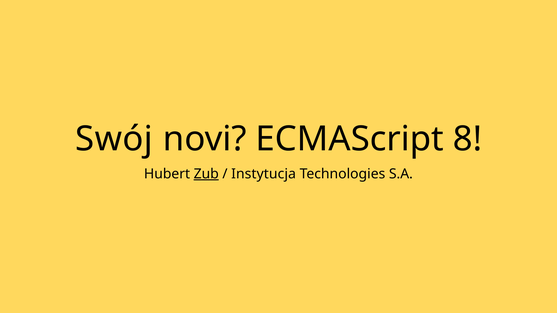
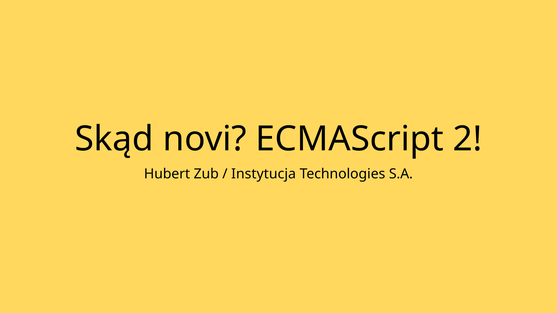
Swój: Swój -> Skąd
8: 8 -> 2
Zub underline: present -> none
